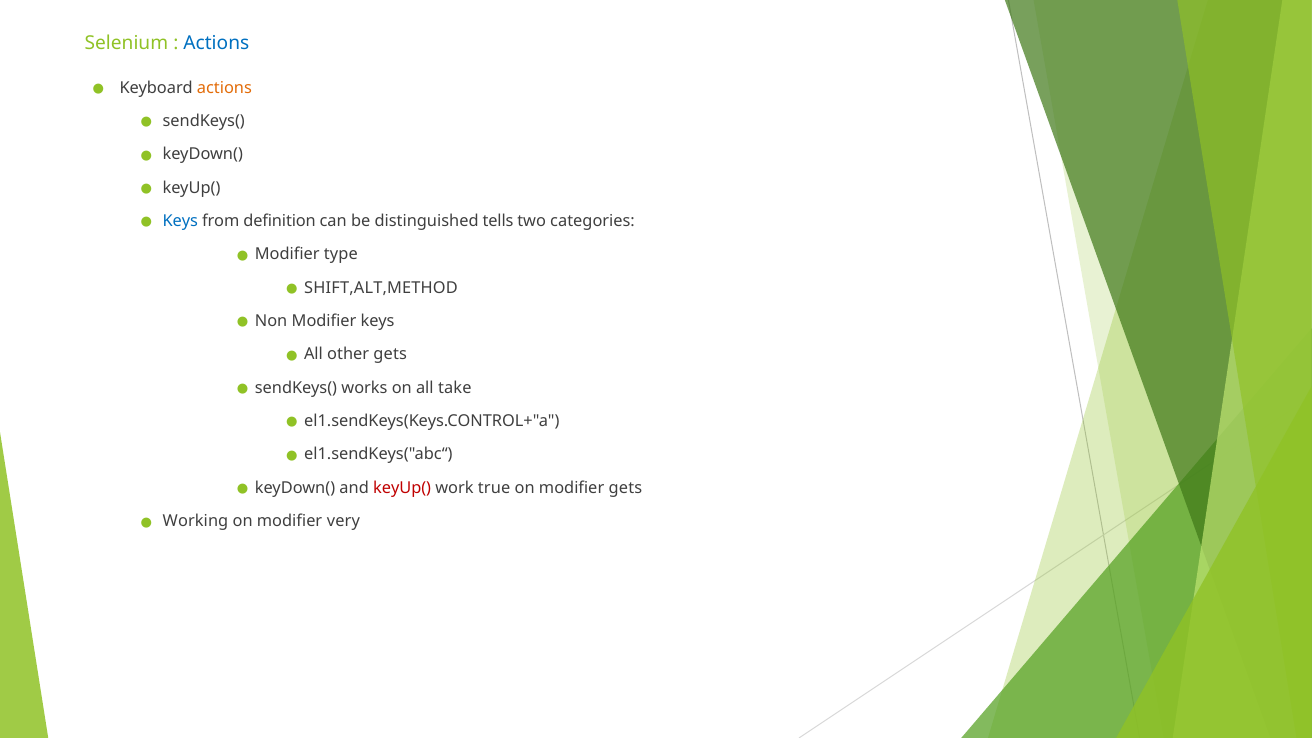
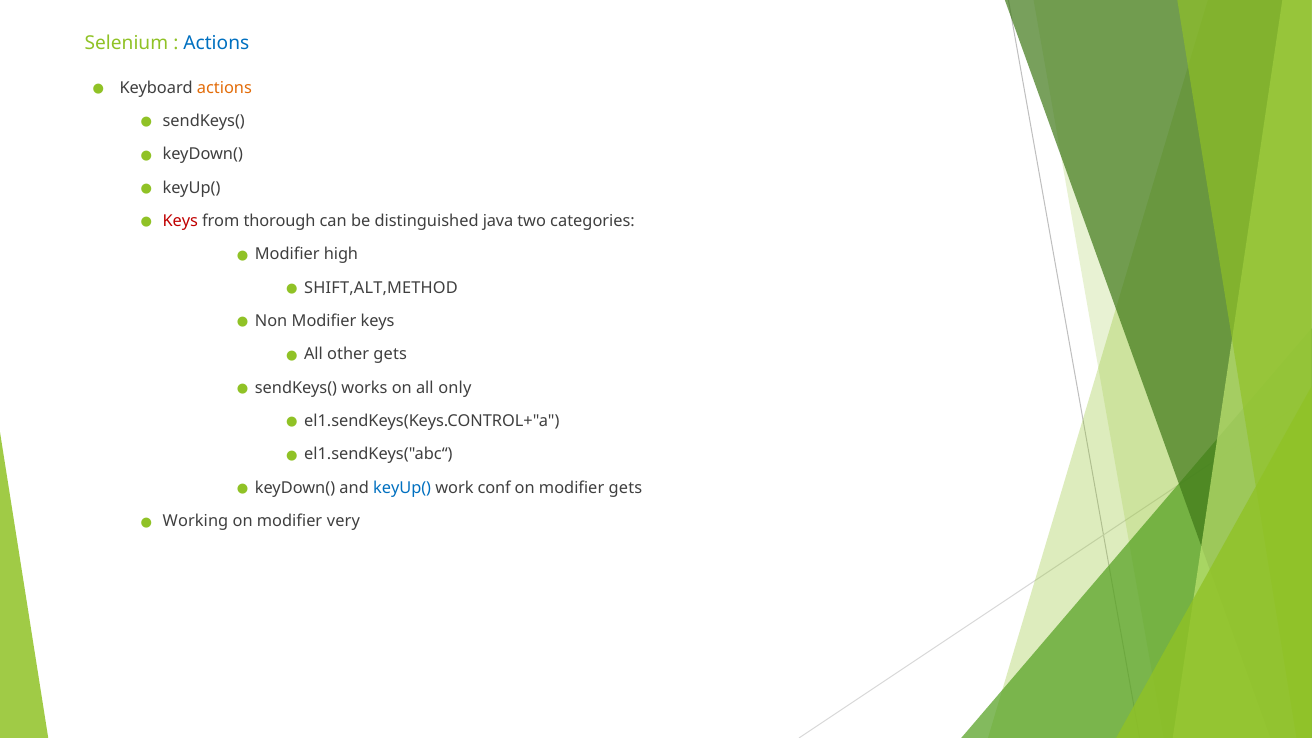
Keys at (180, 221) colour: blue -> red
definition: definition -> thorough
tells: tells -> java
type: type -> high
take: take -> only
keyUp( at (402, 488) colour: red -> blue
true: true -> conf
